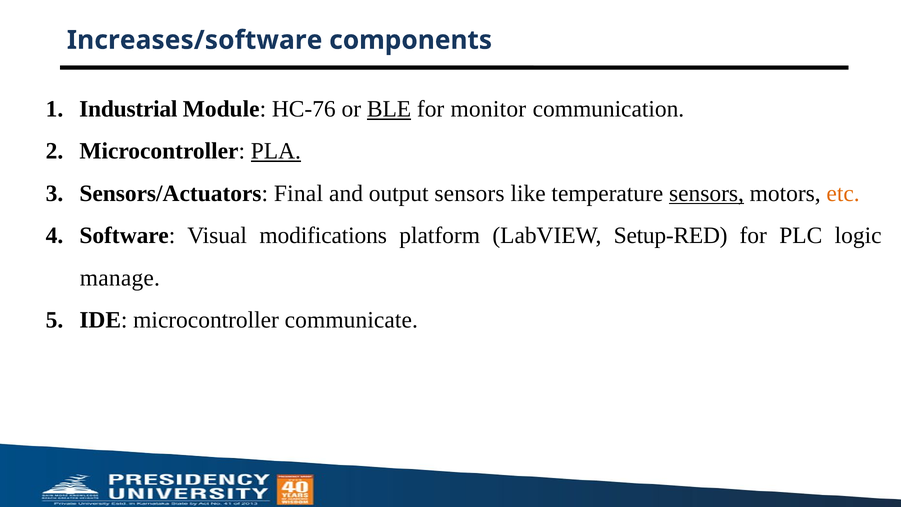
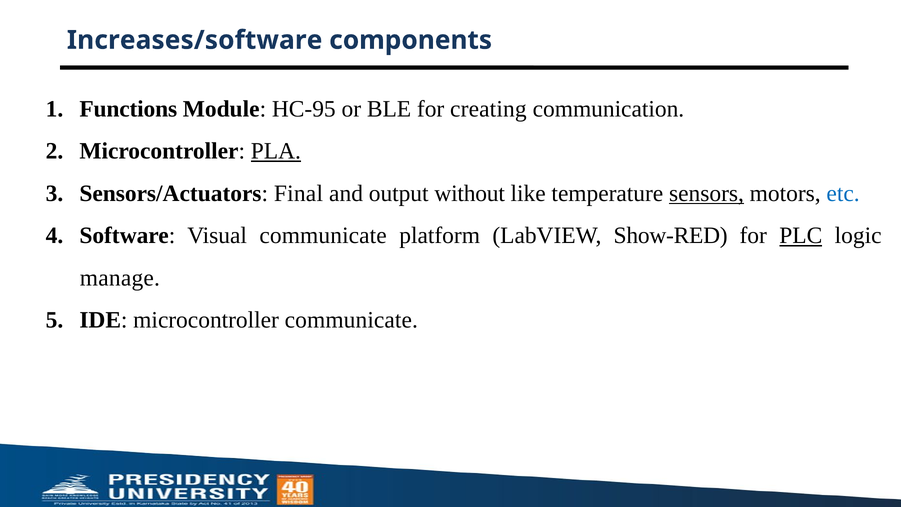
Industrial: Industrial -> Functions
HC-76: HC-76 -> HC-95
BLE underline: present -> none
monitor: monitor -> creating
output sensors: sensors -> without
etc colour: orange -> blue
Visual modifications: modifications -> communicate
Setup-RED: Setup-RED -> Show-RED
PLC underline: none -> present
